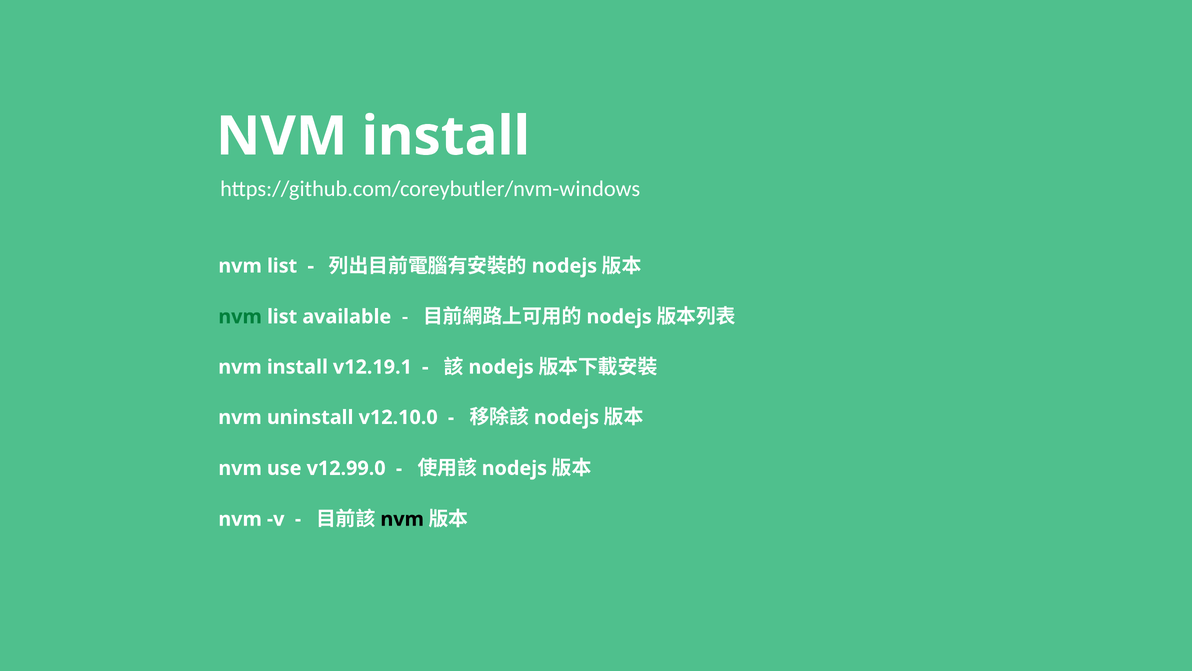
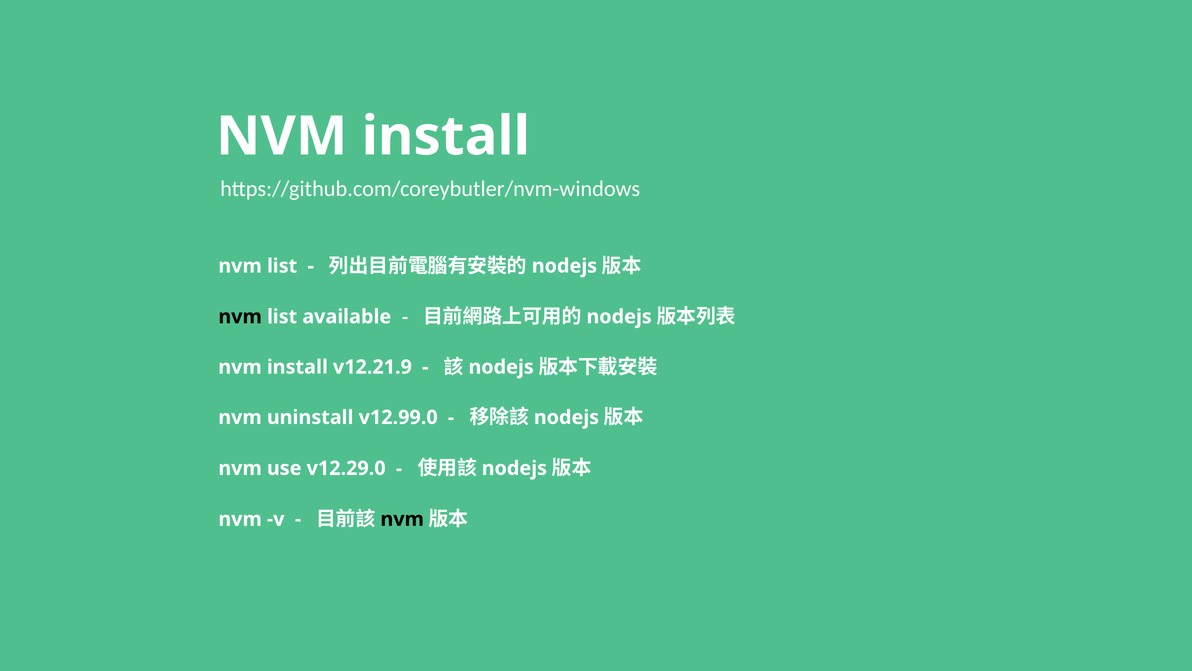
nvm at (240, 317) colour: green -> black
v12.19.1: v12.19.1 -> v12.21.9
v12.10.0: v12.10.0 -> v12.99.0
v12.99.0: v12.99.0 -> v12.29.0
